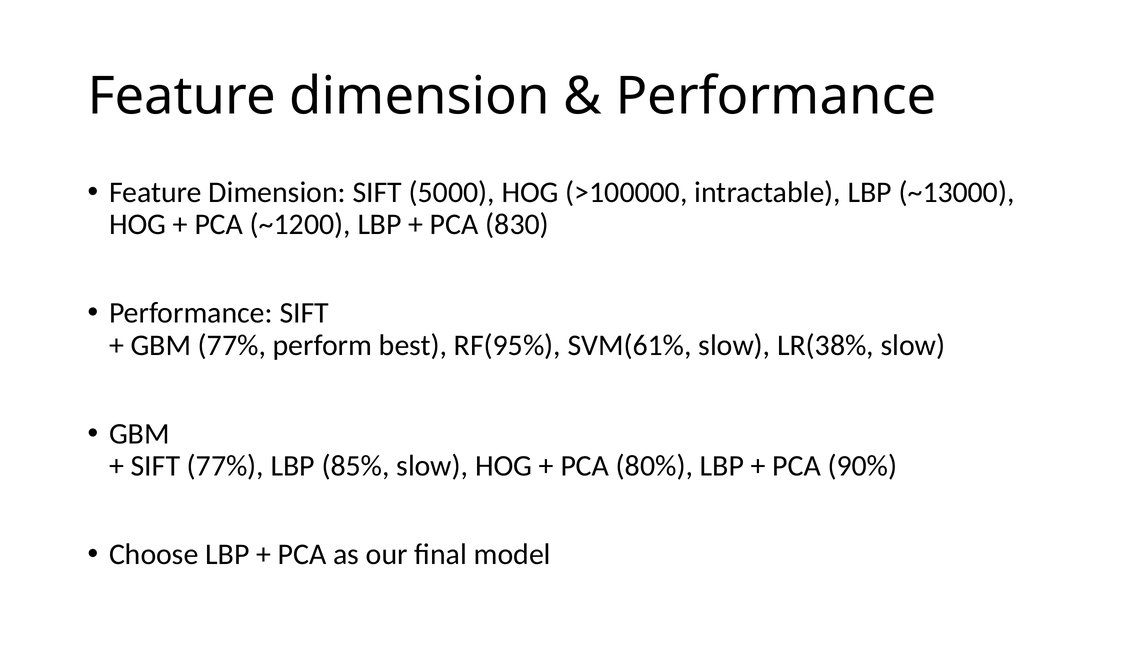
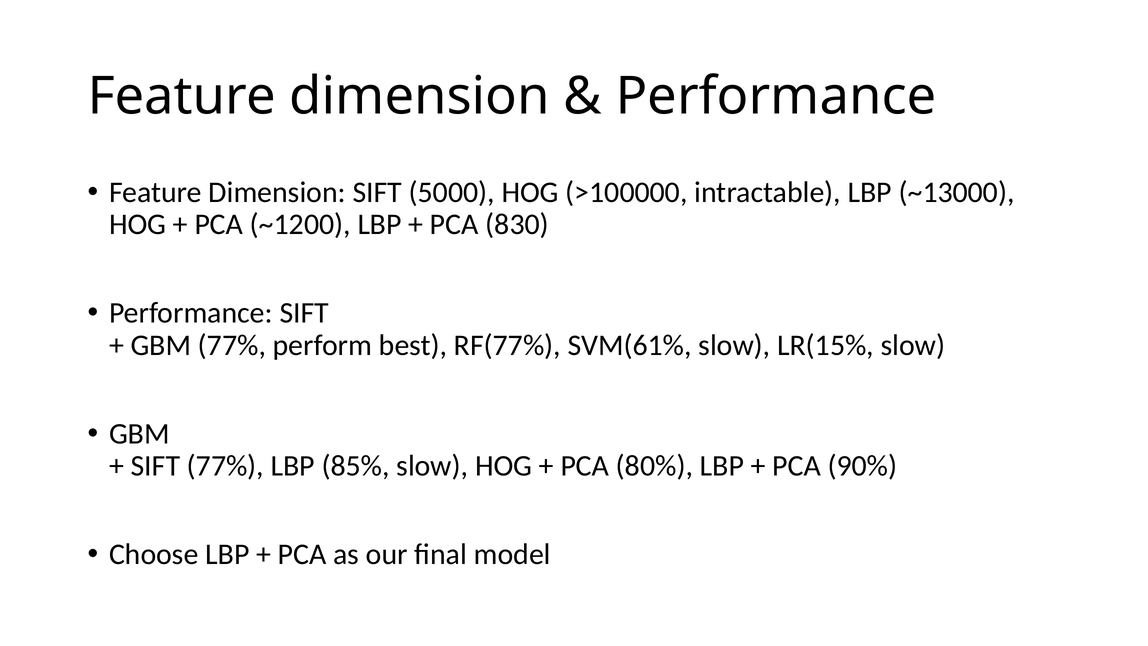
RF(95%: RF(95% -> RF(77%
LR(38%: LR(38% -> LR(15%
